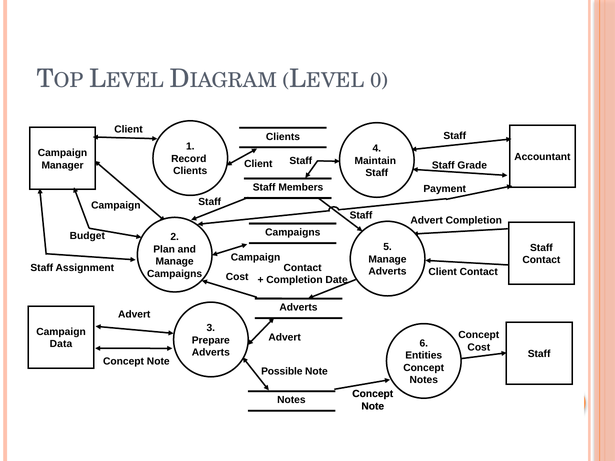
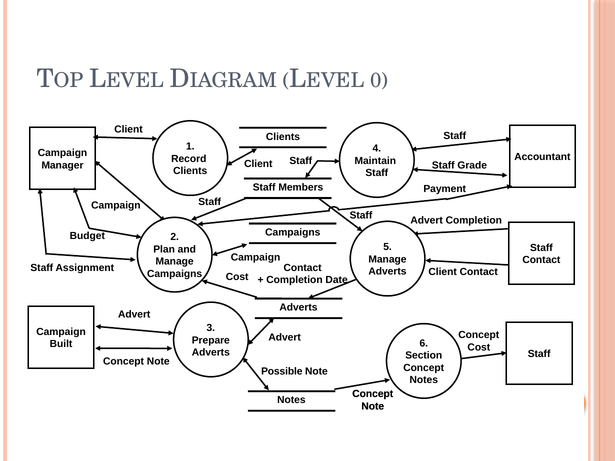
Data: Data -> Built
Entities: Entities -> Section
